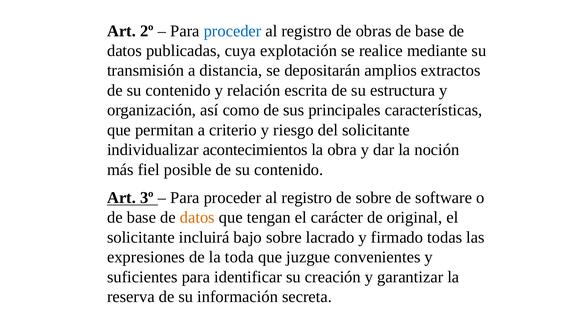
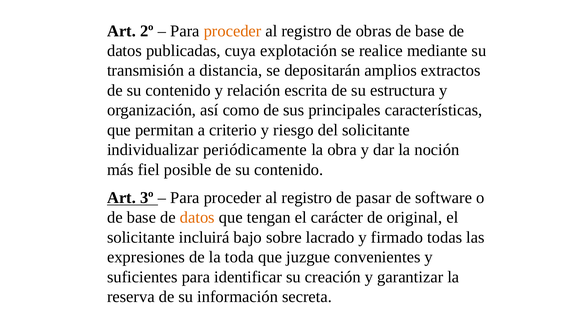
proceder at (233, 31) colour: blue -> orange
acontecimientos: acontecimientos -> periódicamente
de sobre: sobre -> pasar
